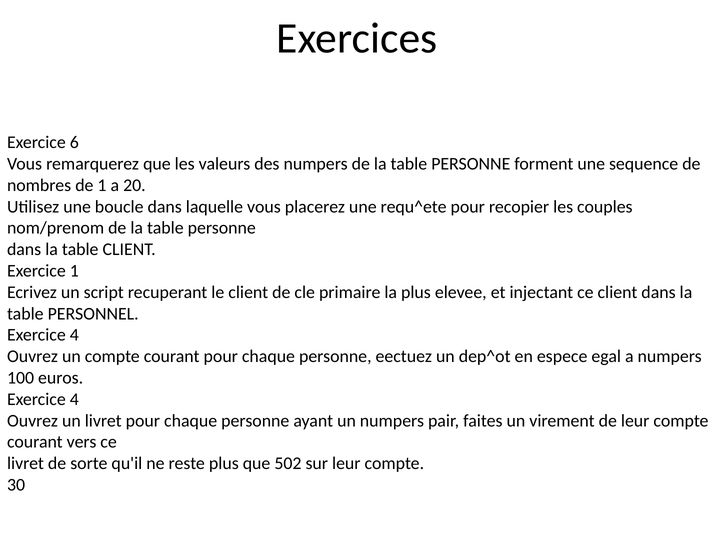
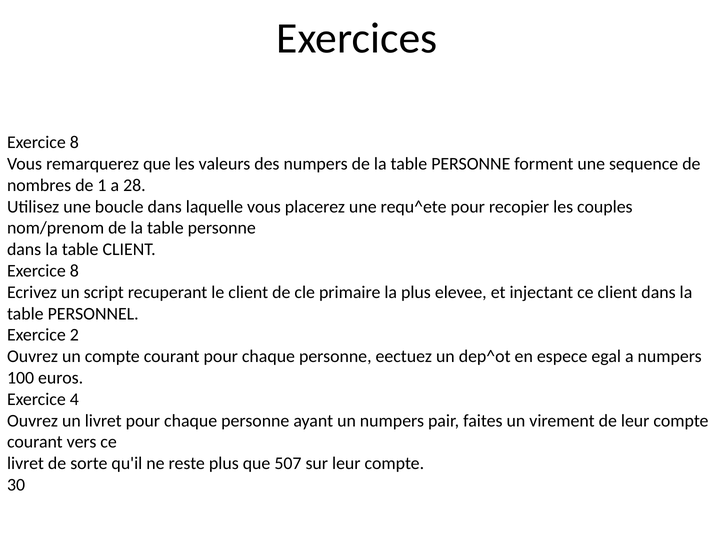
6 at (74, 143): 6 -> 8
20: 20 -> 28
1 at (74, 271): 1 -> 8
4 at (74, 335): 4 -> 2
502: 502 -> 507
